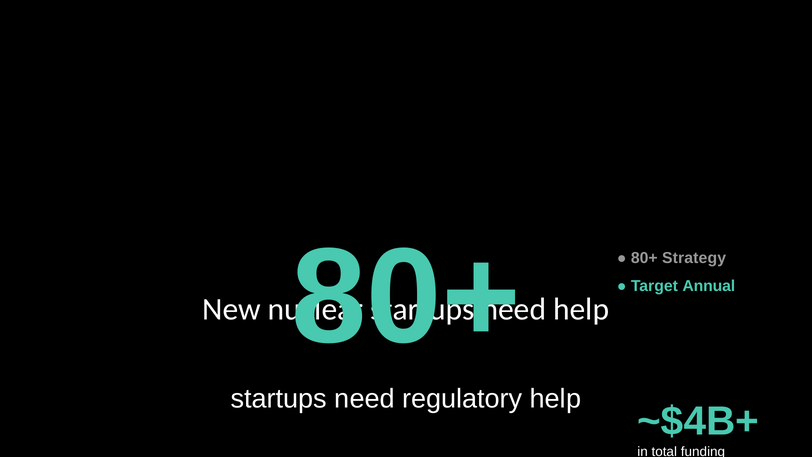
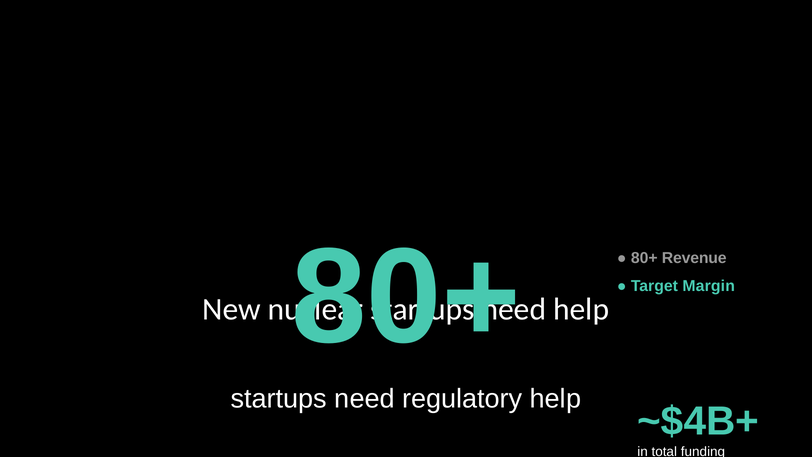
Strategy: Strategy -> Revenue
Annual: Annual -> Margin
